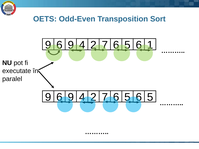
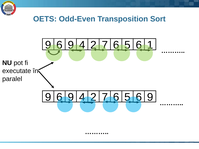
5 at (150, 97): 5 -> 9
